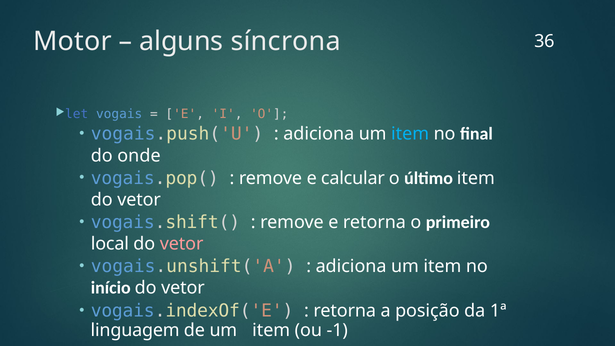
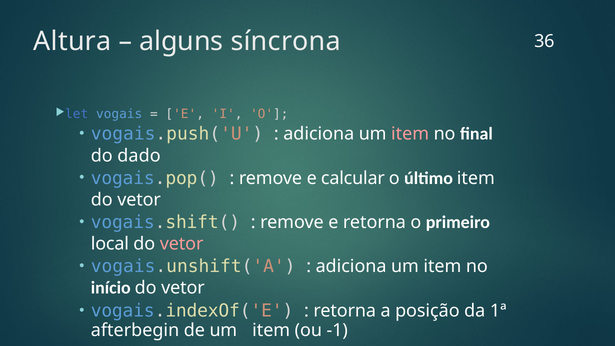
Motor: Motor -> Altura
item at (410, 134) colour: light blue -> pink
onde: onde -> dado
linguagem: linguagem -> afterbegin
